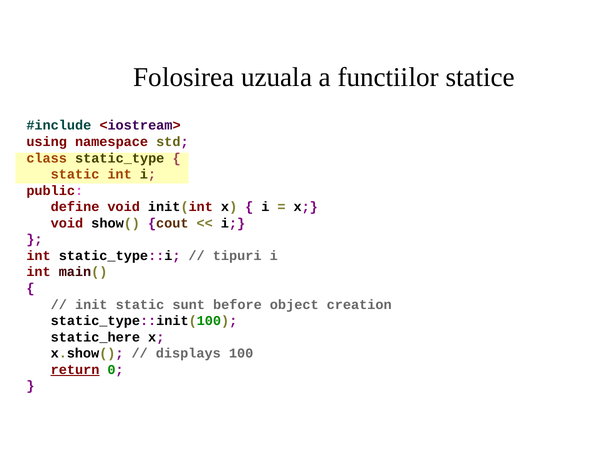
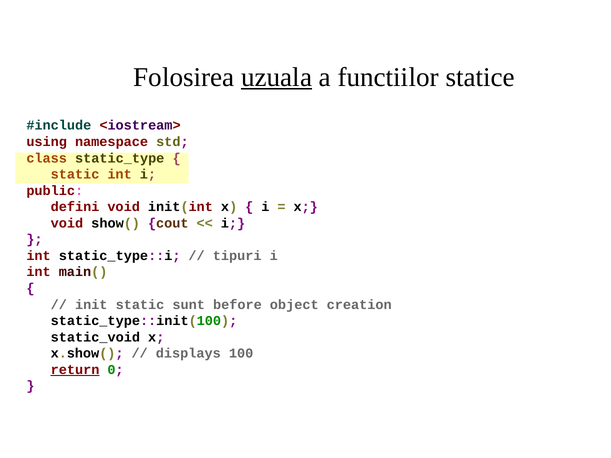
uzuala underline: none -> present
define: define -> defini
static_here: static_here -> static_void
